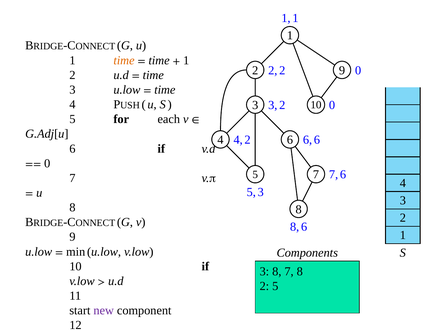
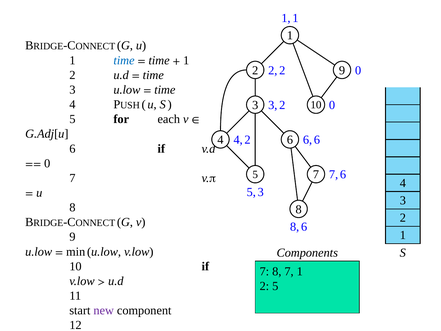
time at (124, 60) colour: orange -> blue
3 at (264, 271): 3 -> 7
7 8: 8 -> 1
